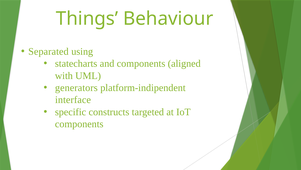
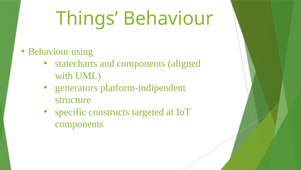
Separated at (48, 51): Separated -> Behaviour
interface: interface -> structure
